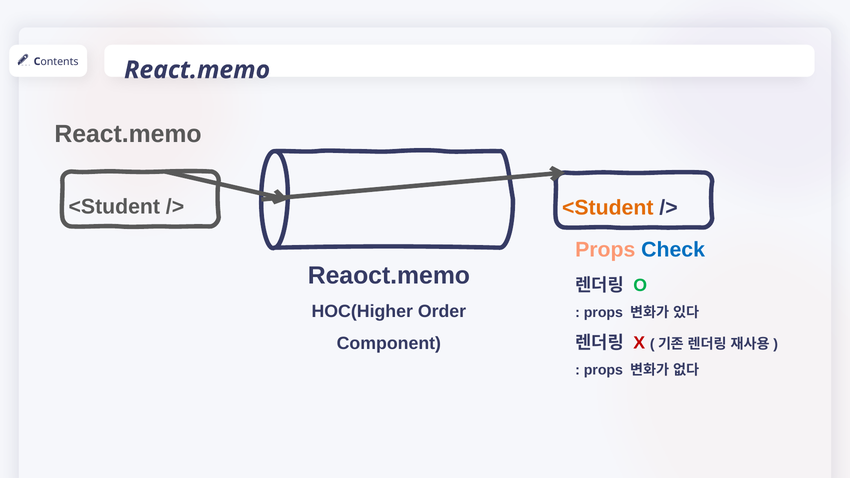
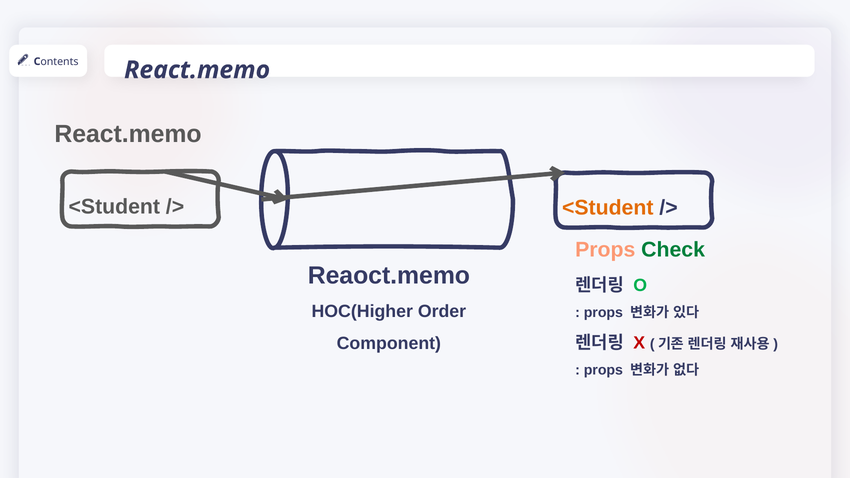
Check colour: blue -> green
